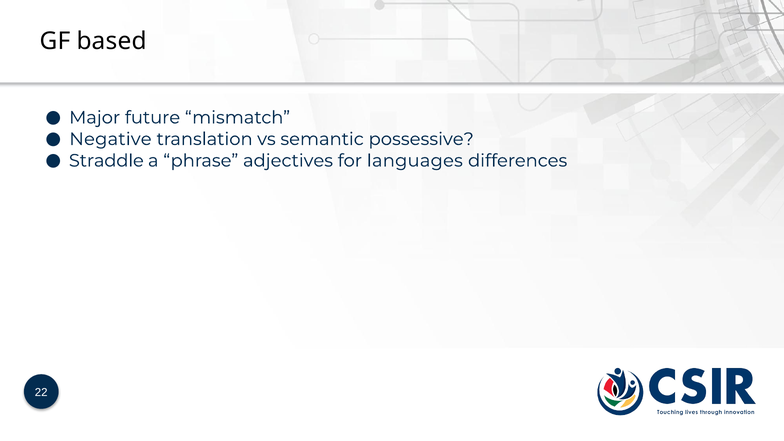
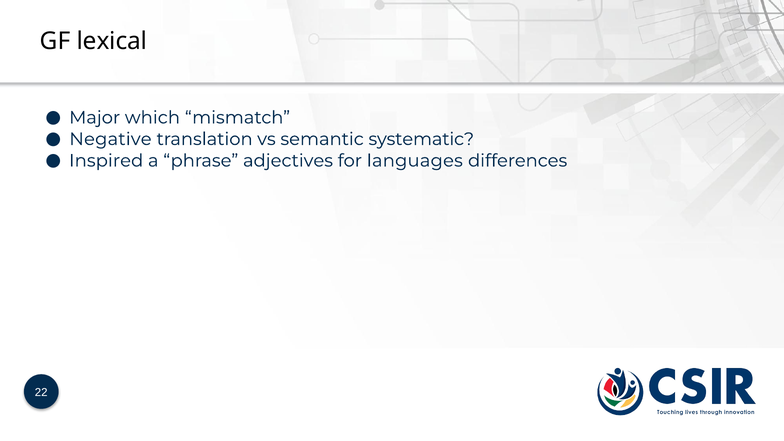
based: based -> lexical
future: future -> which
possessive: possessive -> systematic
Straddle: Straddle -> Inspired
